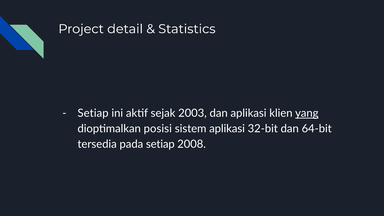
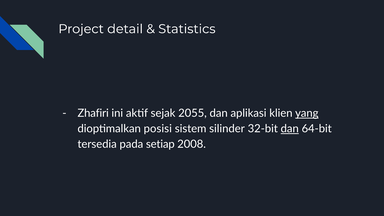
Setiap at (93, 113): Setiap -> Zhafiri
2003: 2003 -> 2055
sistem aplikasi: aplikasi -> silinder
dan at (290, 129) underline: none -> present
